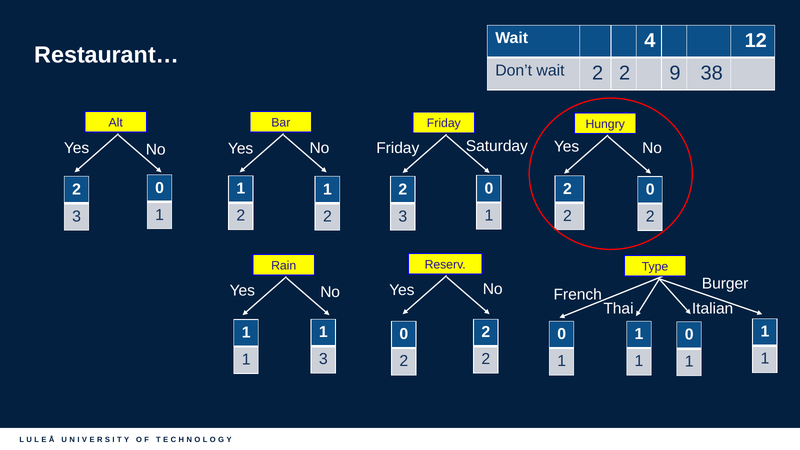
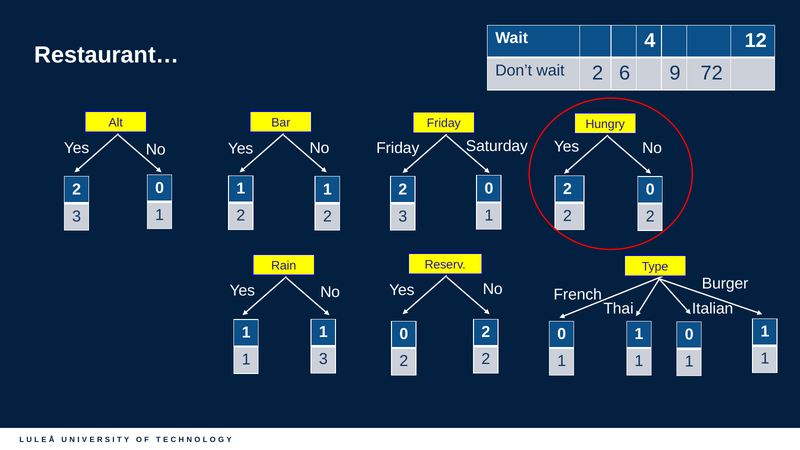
wait 2 2: 2 -> 6
38: 38 -> 72
